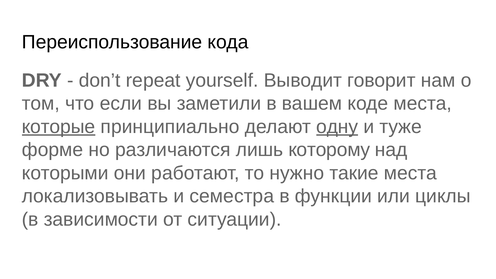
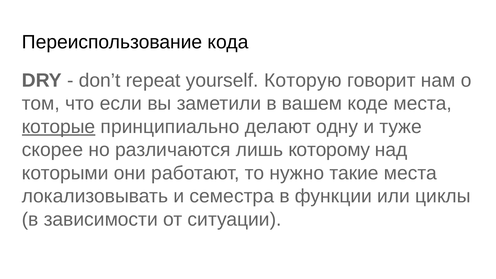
Выводит: Выводит -> Которую
одну underline: present -> none
форме: форме -> скорее
